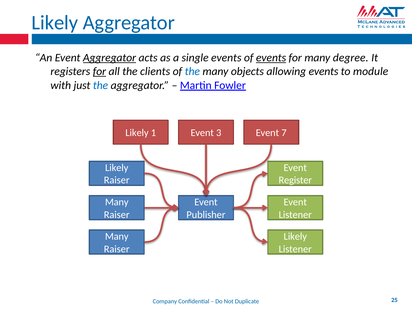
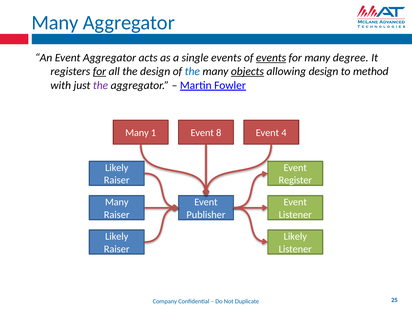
Likely at (55, 23): Likely -> Many
Aggregator at (110, 58) underline: present -> none
the clients: clients -> design
objects underline: none -> present
allowing events: events -> design
module: module -> method
the at (101, 85) colour: blue -> purple
Likely at (137, 133): Likely -> Many
3: 3 -> 8
7: 7 -> 4
Many at (117, 237): Many -> Likely
